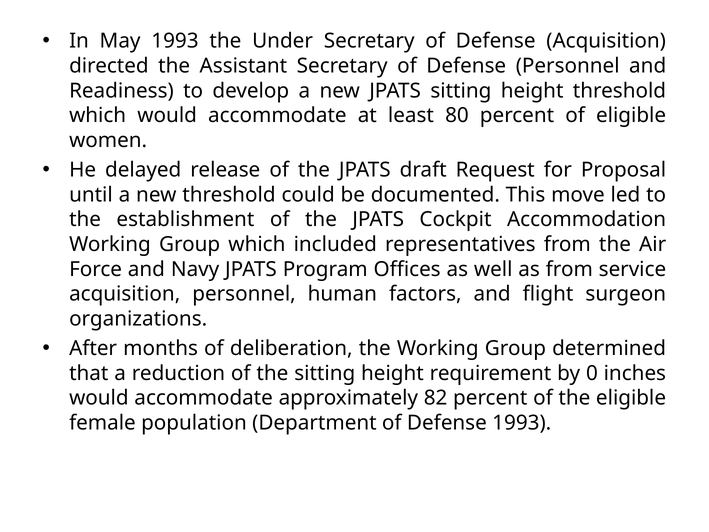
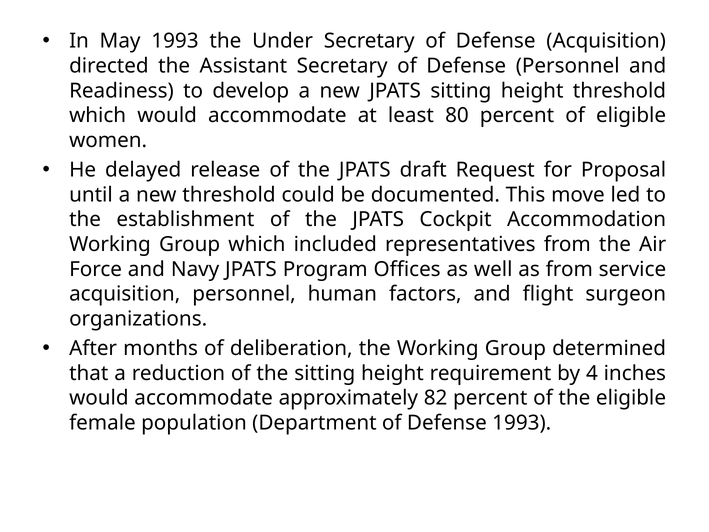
0: 0 -> 4
